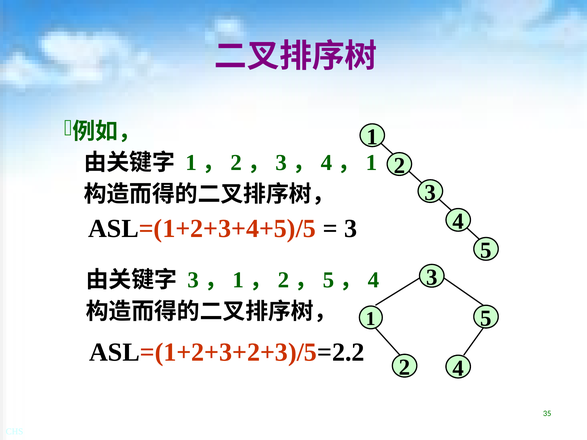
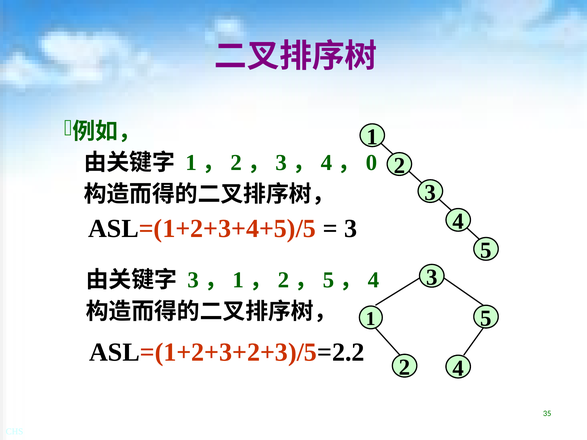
1 at (372, 163): 1 -> 0
